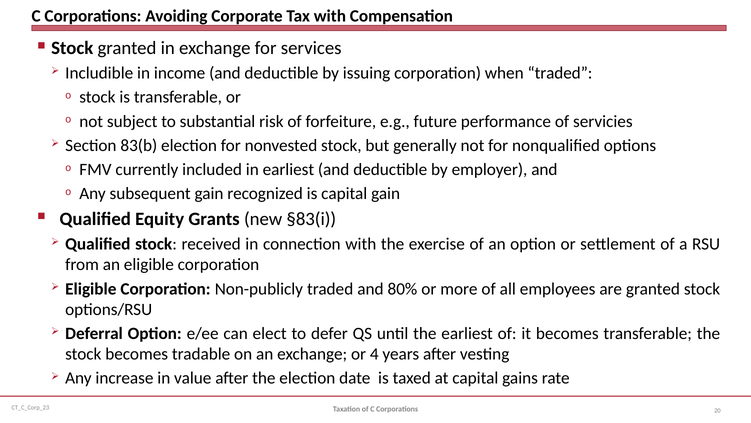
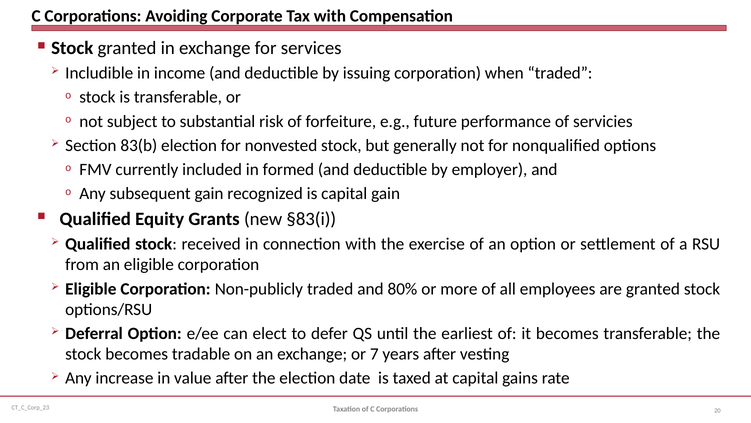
in earliest: earliest -> formed
4: 4 -> 7
